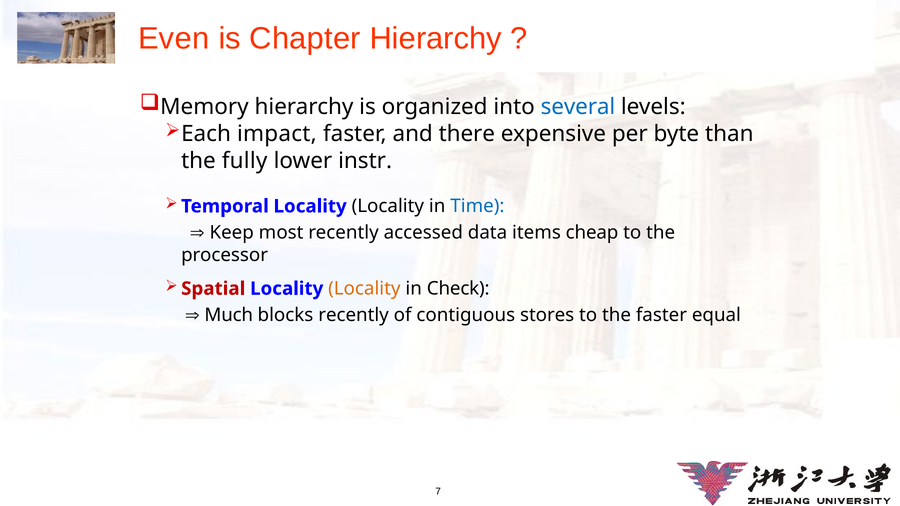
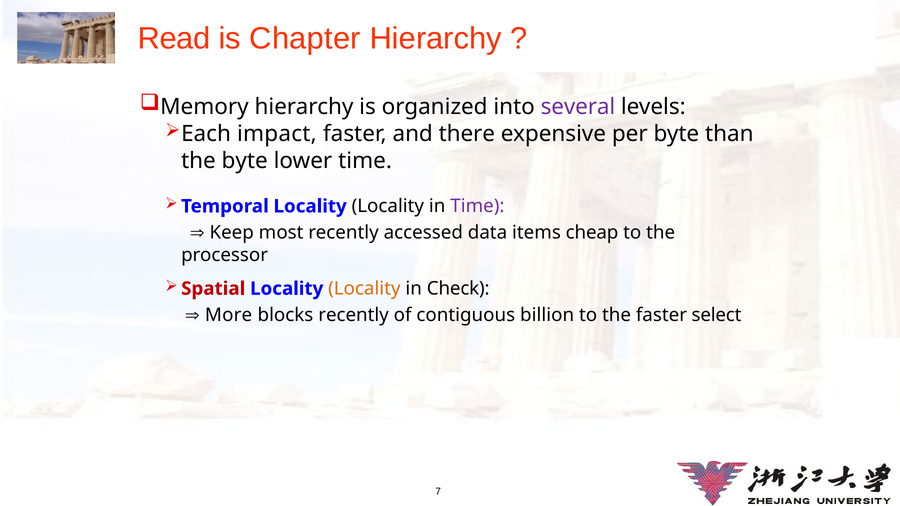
Even: Even -> Read
several colour: blue -> purple
the fully: fully -> byte
lower instr: instr -> time
Time at (477, 206) colour: blue -> purple
Much: Much -> More
stores: stores -> billion
equal: equal -> select
